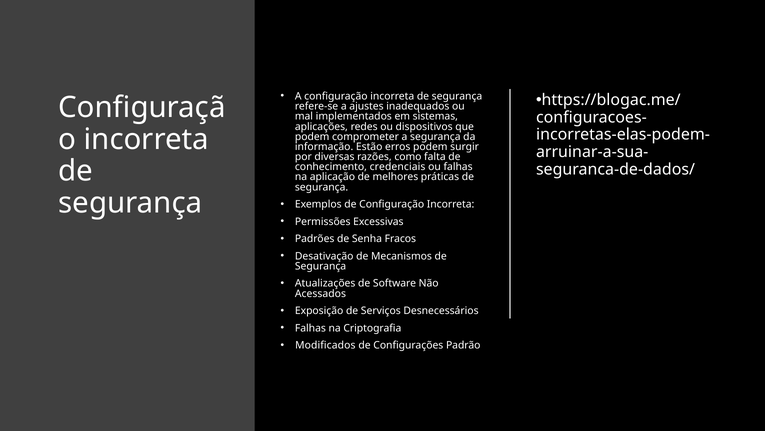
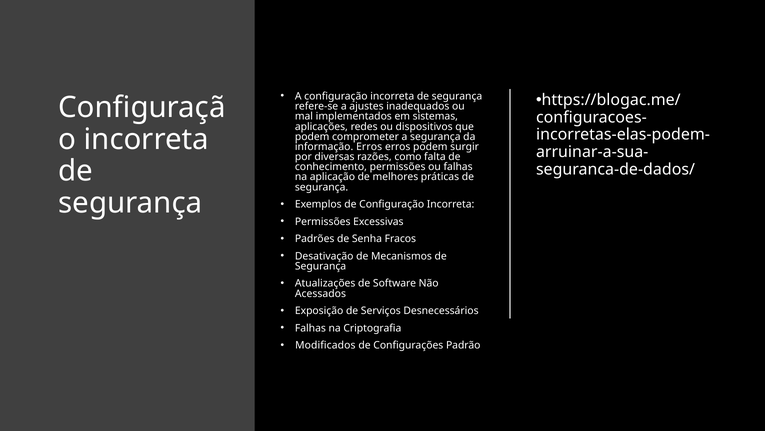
informação Estão: Estão -> Erros
conhecimento credenciais: credenciais -> permissões
